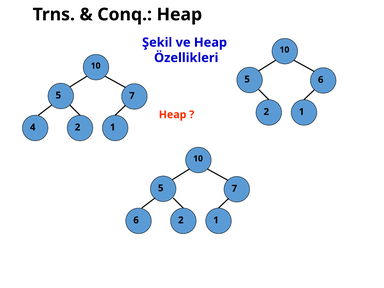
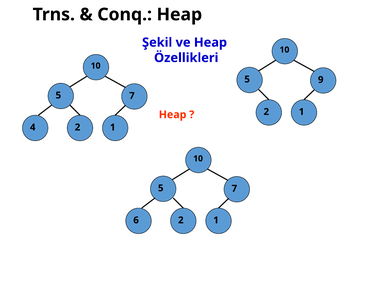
5 6: 6 -> 9
